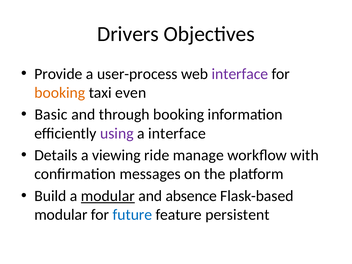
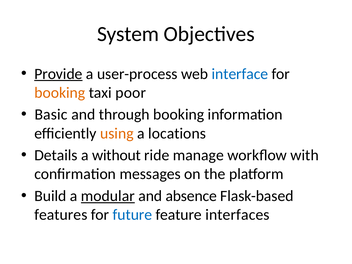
Drivers: Drivers -> System
Provide underline: none -> present
interface at (240, 74) colour: purple -> blue
even: even -> poor
using colour: purple -> orange
a interface: interface -> locations
viewing: viewing -> without
modular at (61, 215): modular -> features
persistent: persistent -> interfaces
